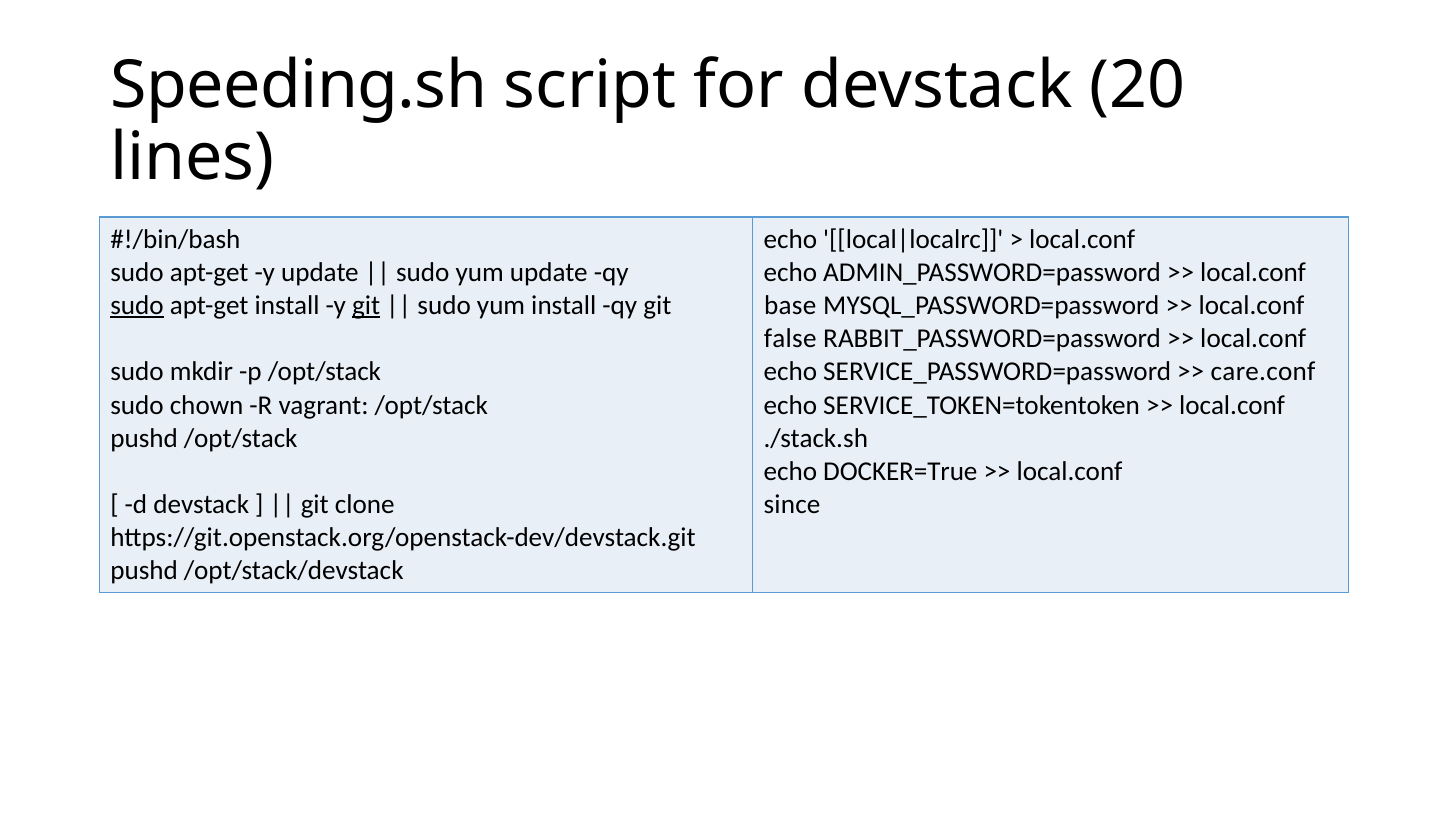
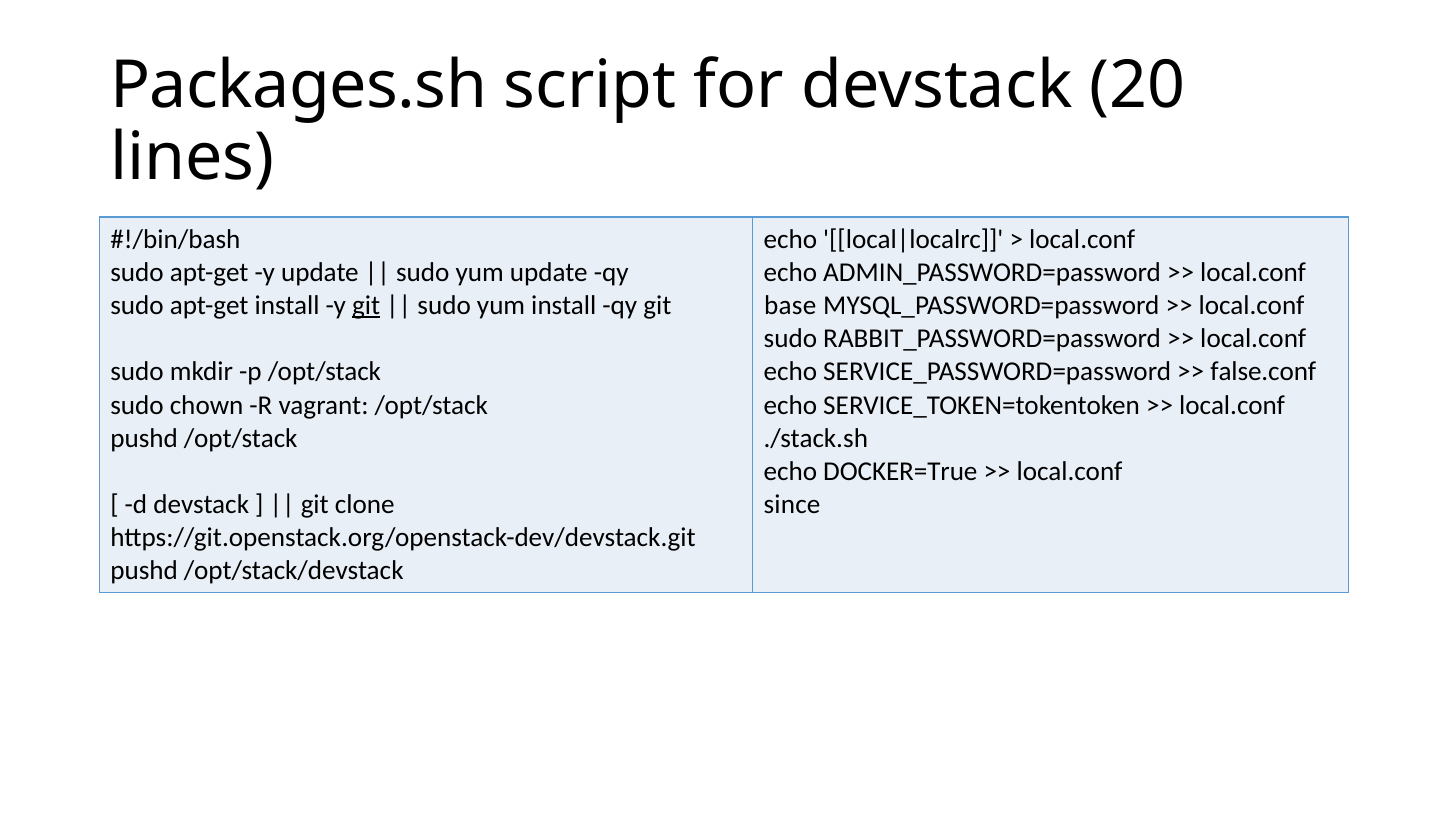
Speeding.sh: Speeding.sh -> Packages.sh
sudo at (137, 305) underline: present -> none
false at (790, 339): false -> sudo
care.conf: care.conf -> false.conf
